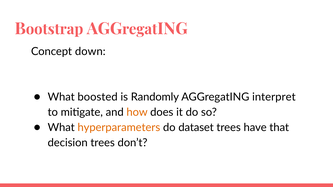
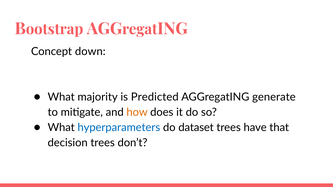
boosted: boosted -> majority
Randomly: Randomly -> Predicted
interpret: interpret -> generate
hyperparameters colour: orange -> blue
